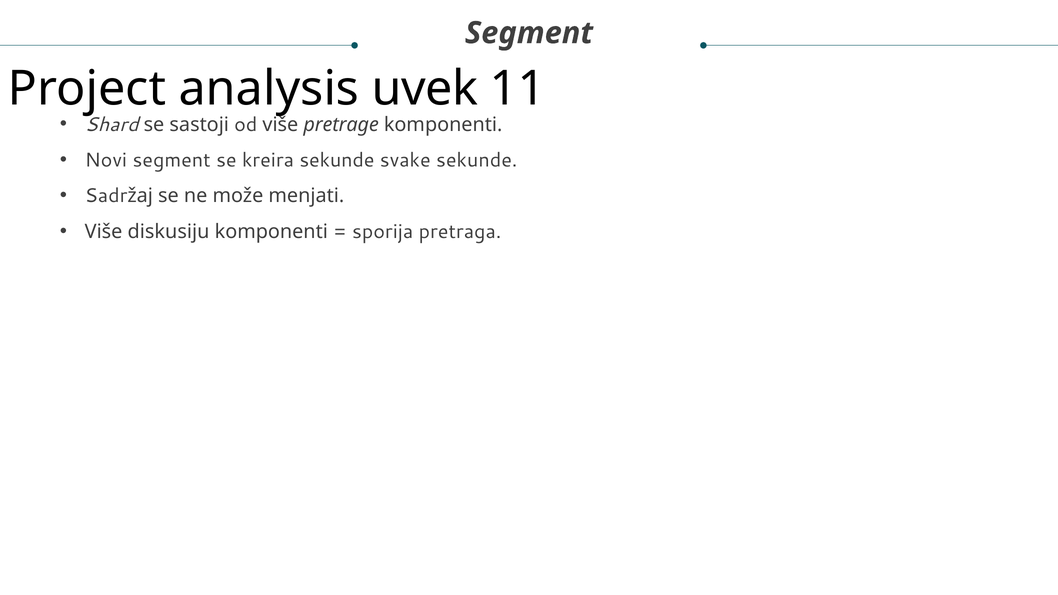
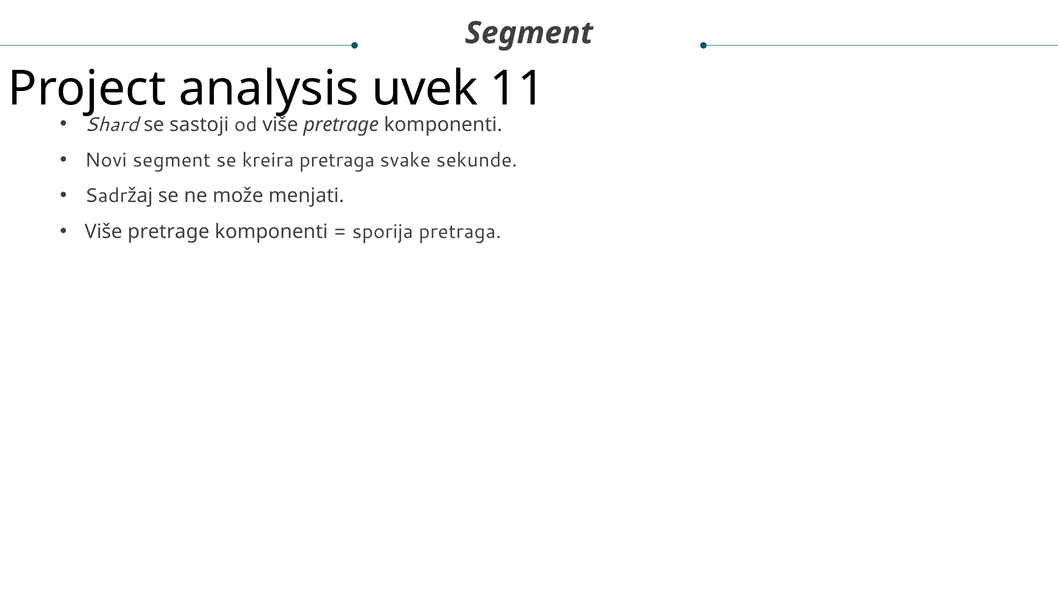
kreira sekunde: sekunde -> pretraga
diskusiju at (169, 232): diskusiju -> pretrage
